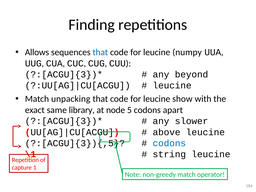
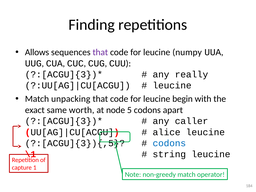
that at (100, 52) colour: blue -> purple
beyond: beyond -> really
show: show -> begin
library: library -> worth
slower: slower -> caller
above: above -> alice
